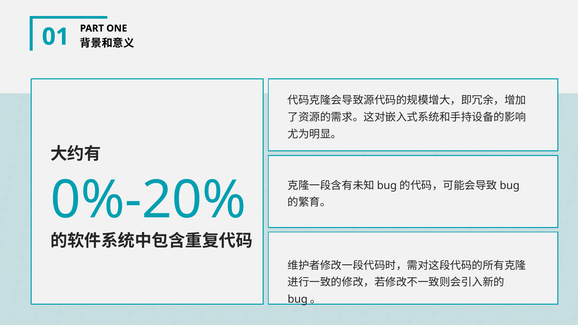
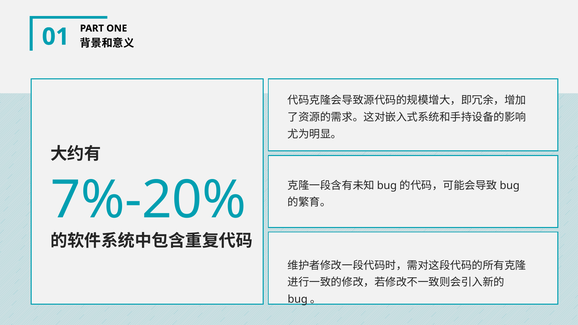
0%-20%: 0%-20% -> 7%-20%
